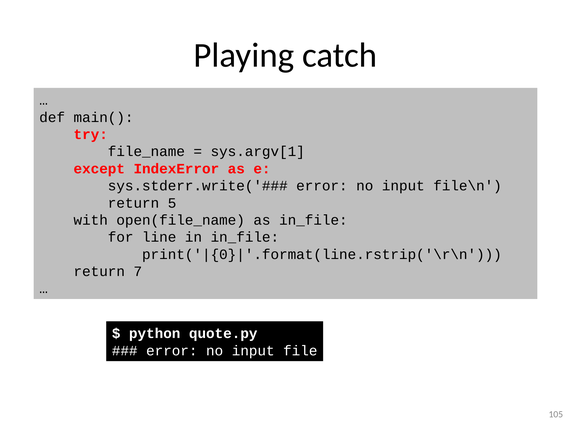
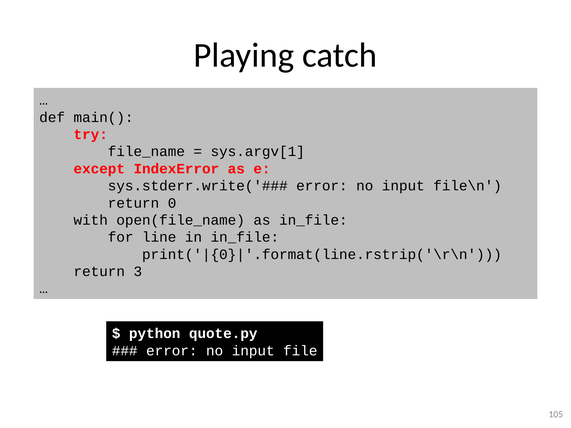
5: 5 -> 0
7: 7 -> 3
